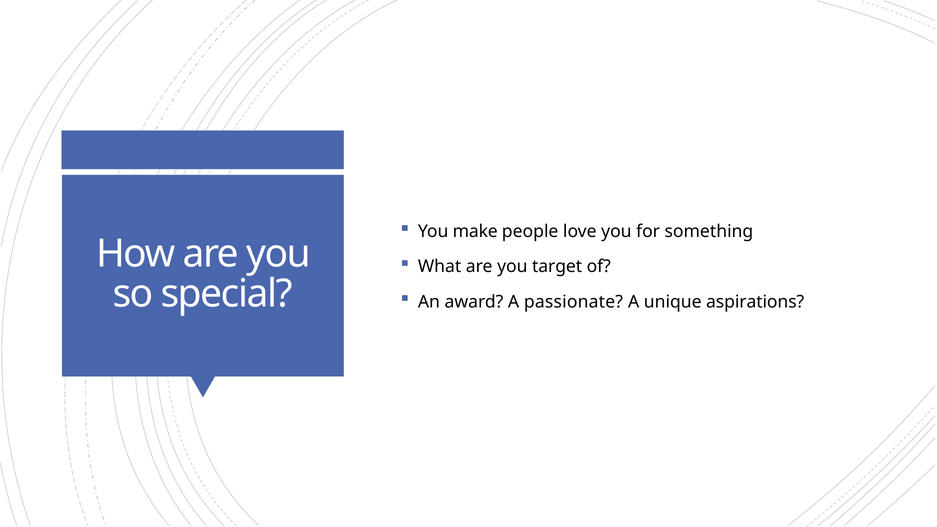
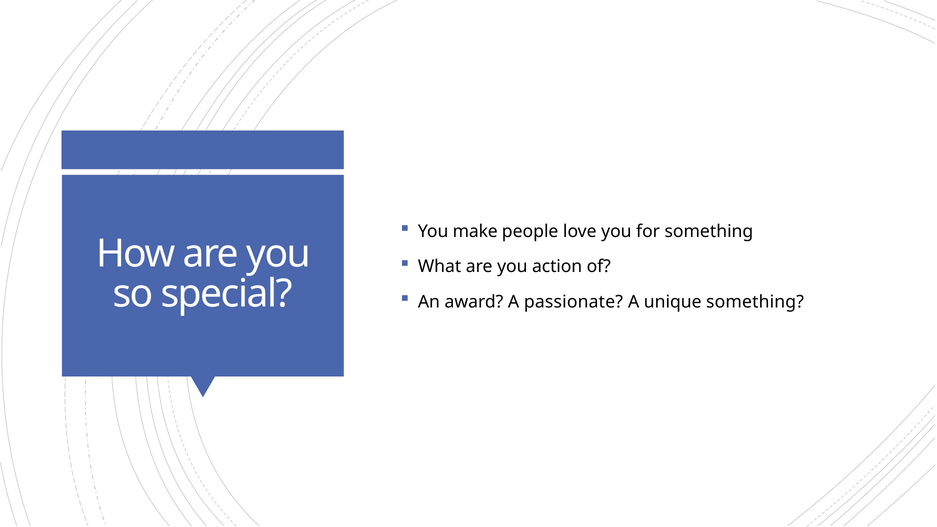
target: target -> action
unique aspirations: aspirations -> something
